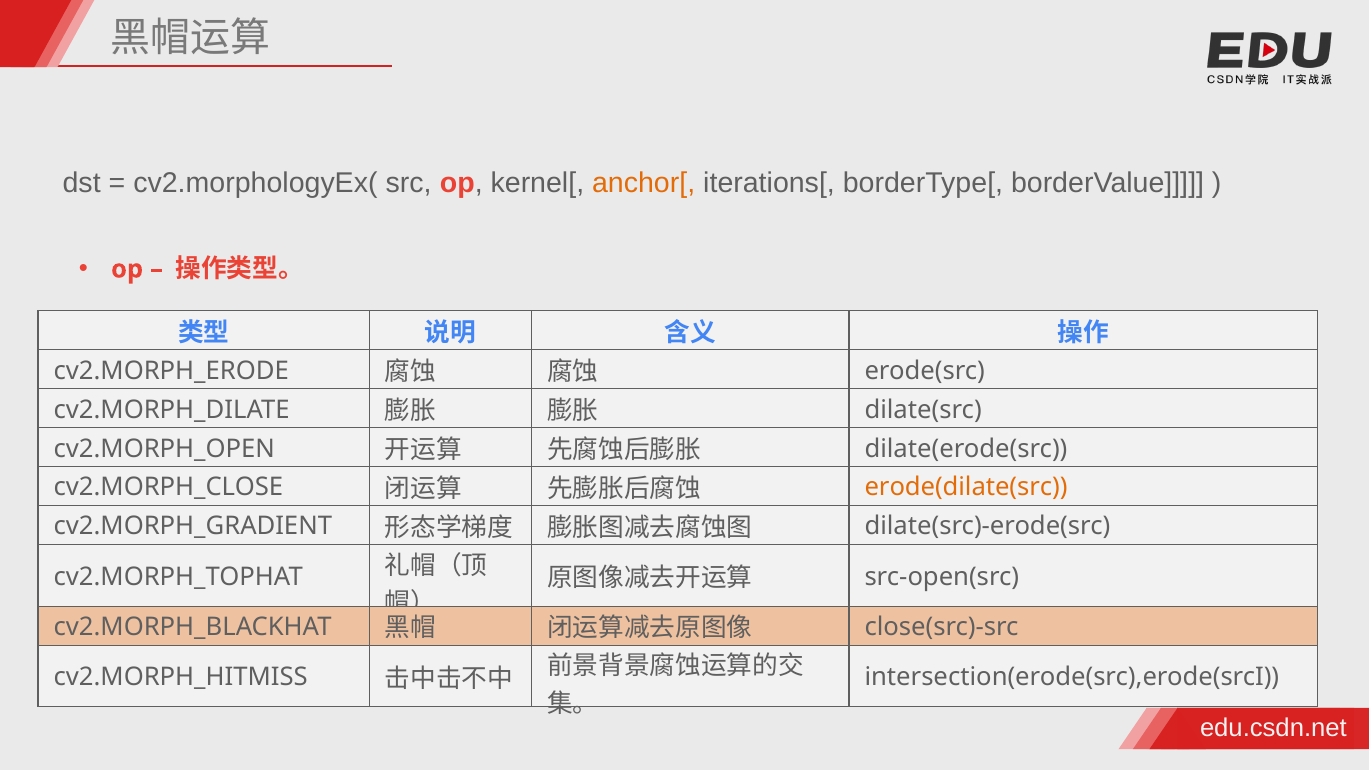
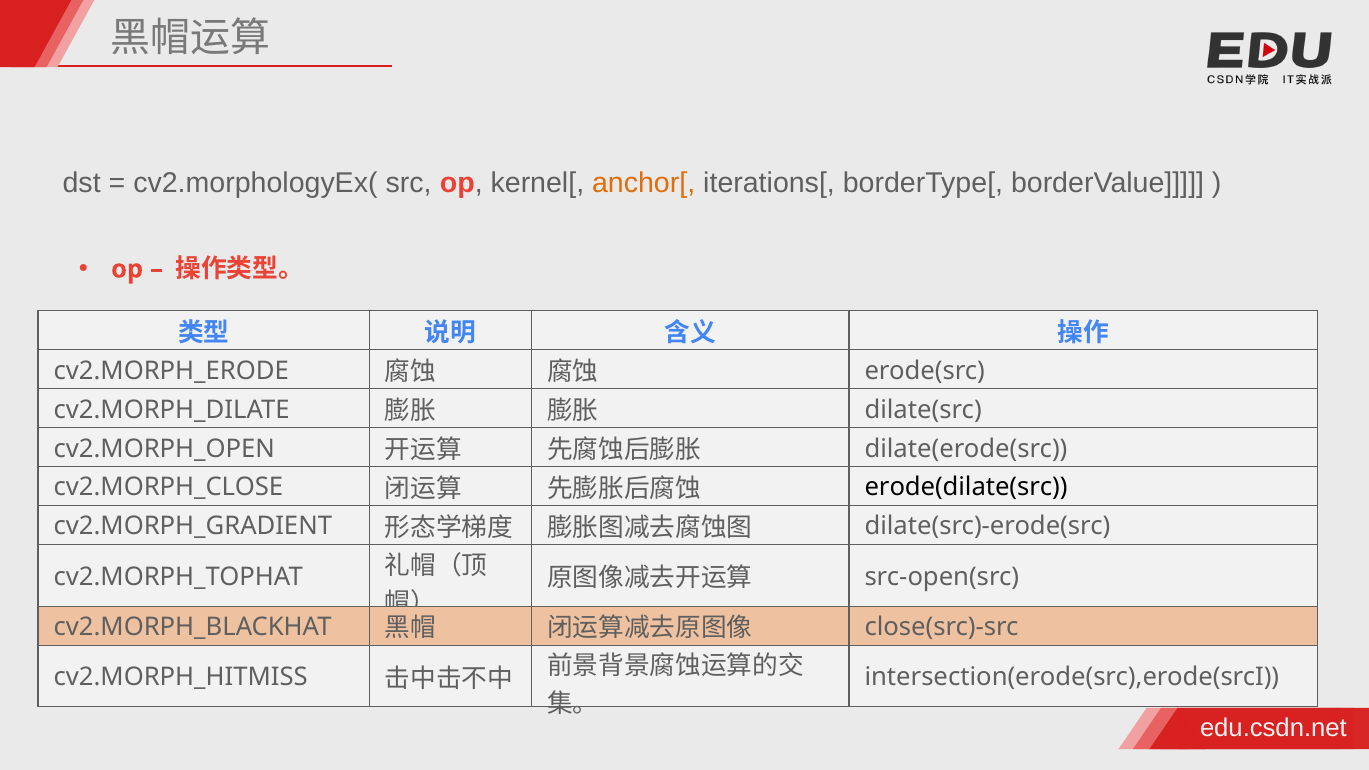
erode(dilate(src colour: orange -> black
